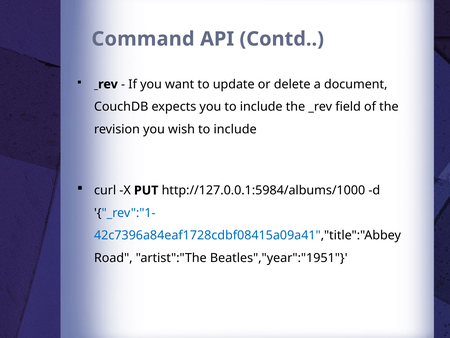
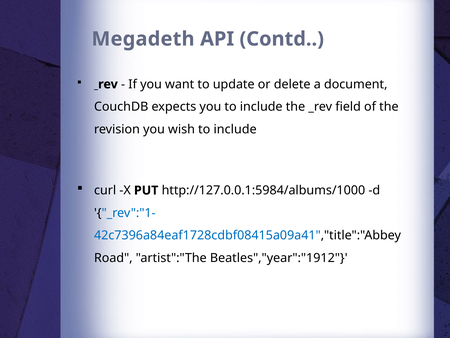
Command: Command -> Megadeth
Beatles","year":"1951: Beatles","year":"1951 -> Beatles","year":"1912
